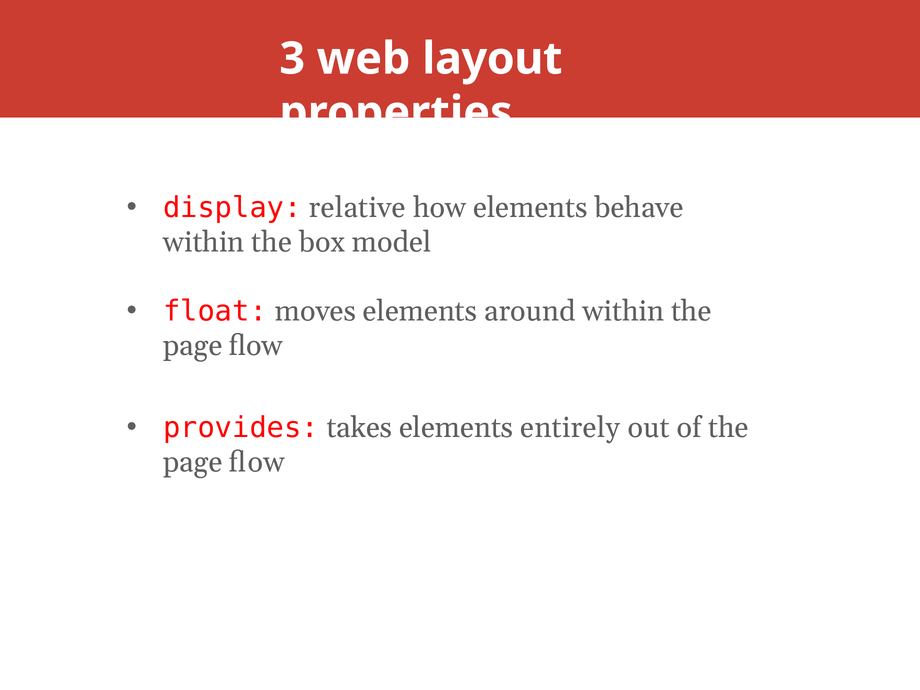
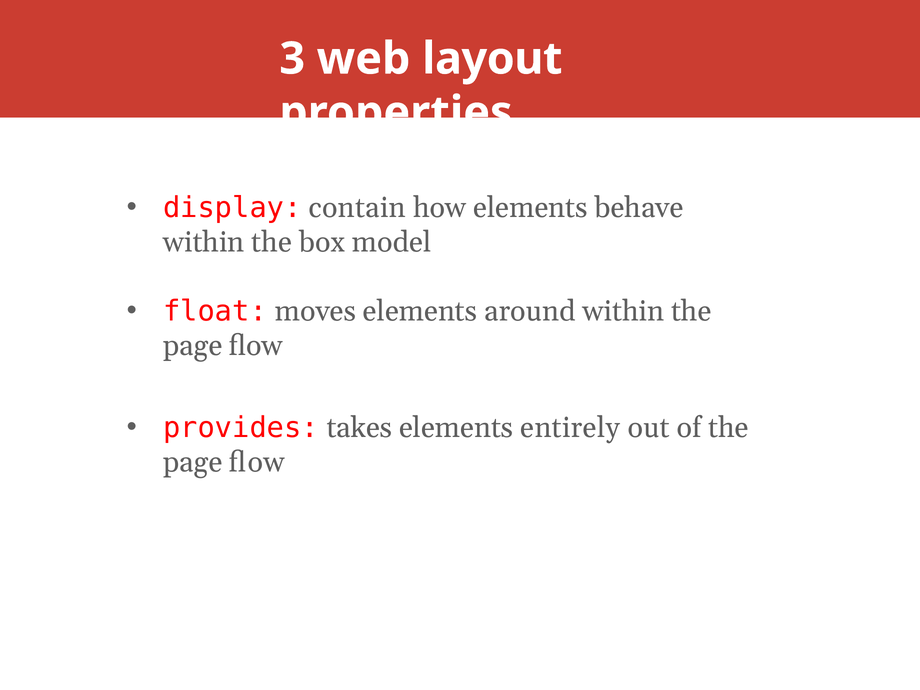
relative: relative -> contain
